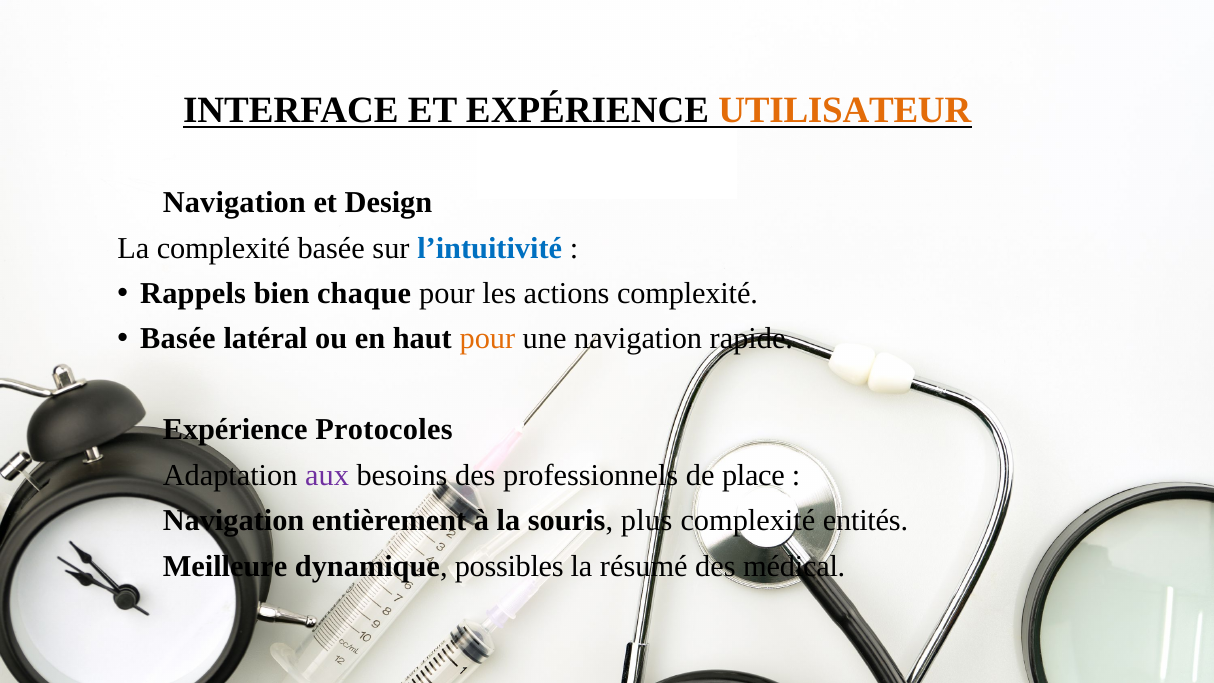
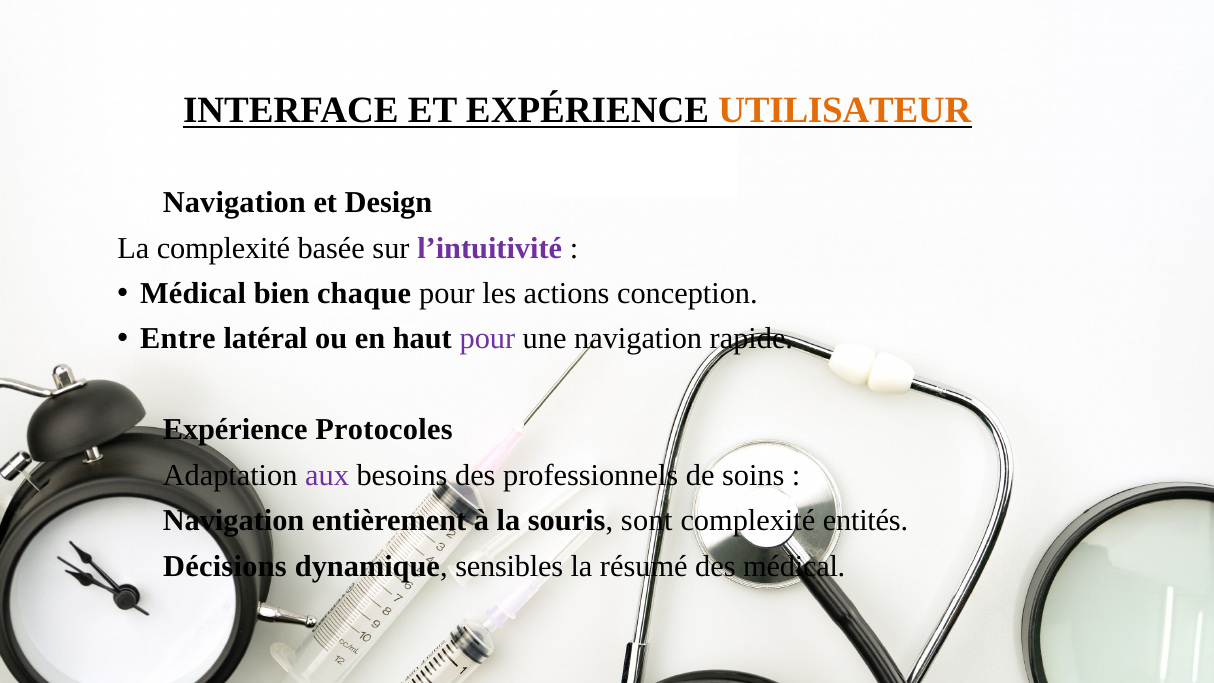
l’intuitivité colour: blue -> purple
Rappels at (193, 293): Rappels -> Médical
actions complexité: complexité -> conception
Basée at (178, 339): Basée -> Entre
pour at (487, 339) colour: orange -> purple
place: place -> soins
plus: plus -> sont
Meilleure: Meilleure -> Décisions
possibles: possibles -> sensibles
